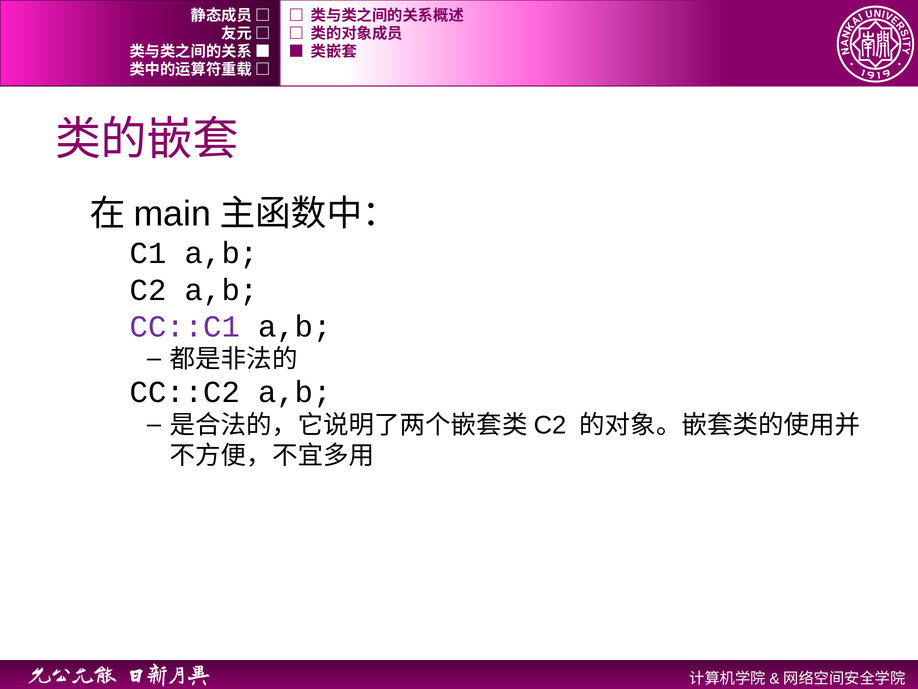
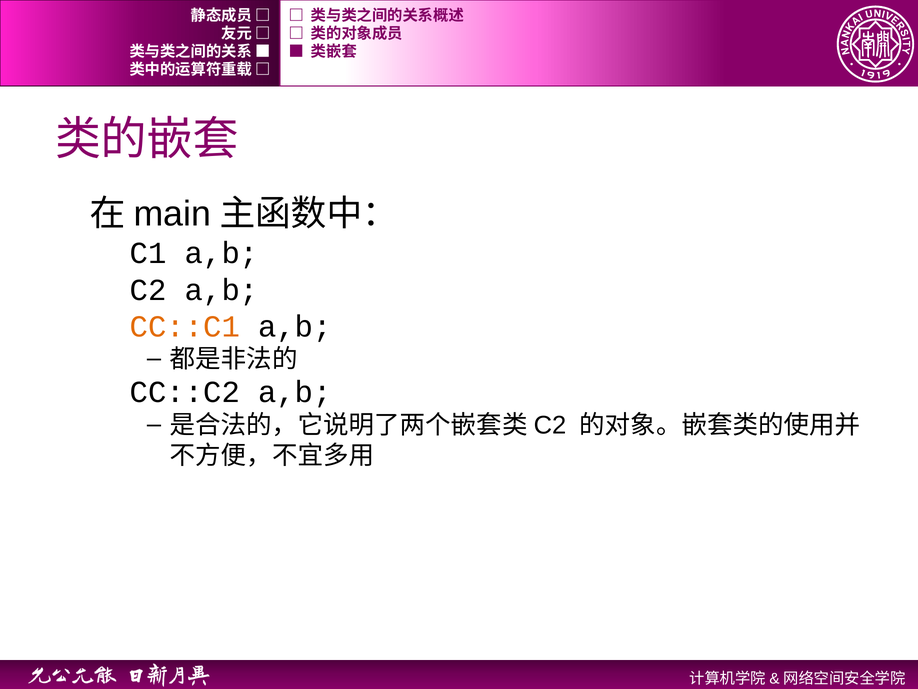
CC::C1 colour: purple -> orange
